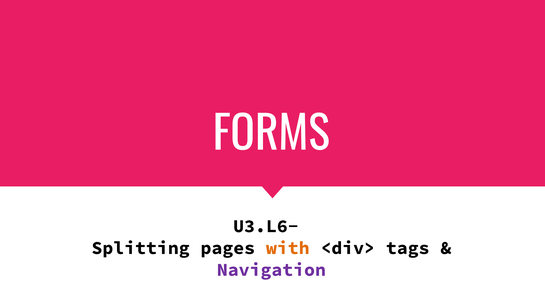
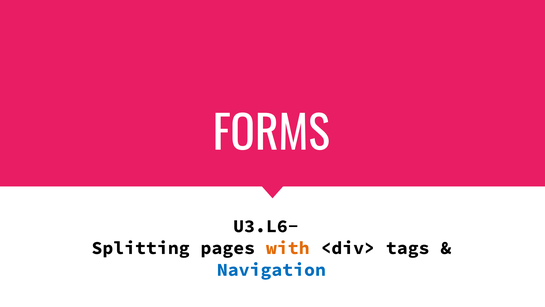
Navigation colour: purple -> blue
